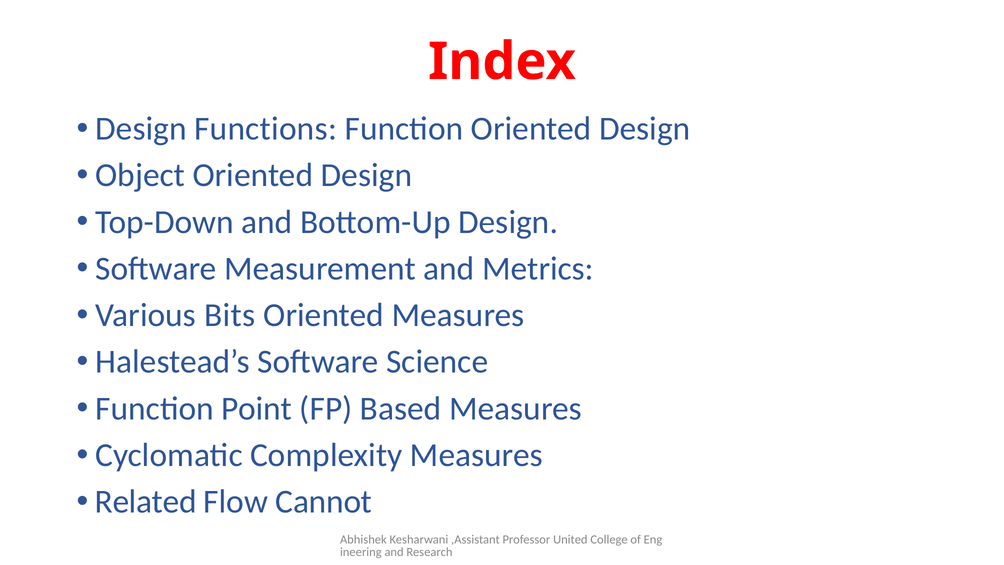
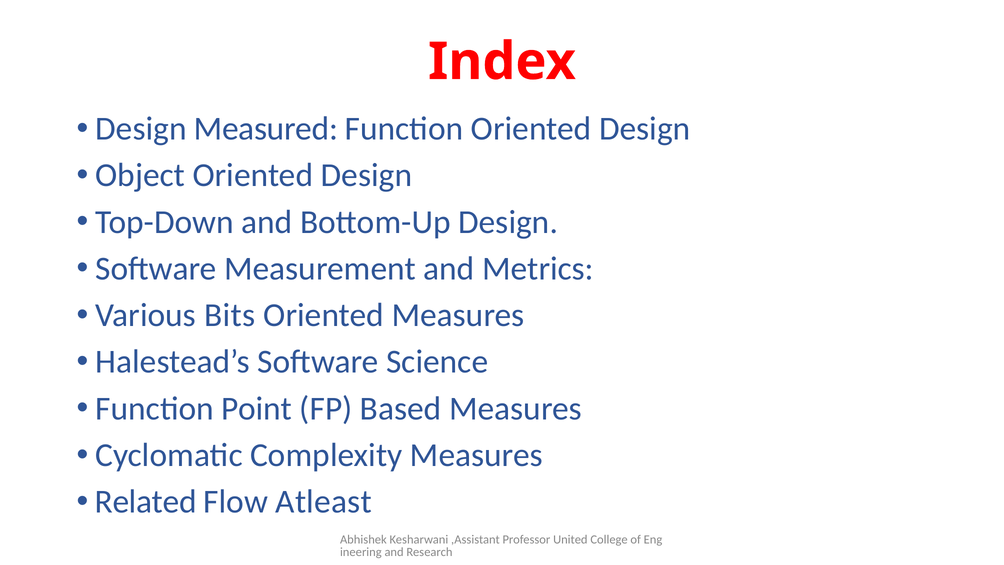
Functions: Functions -> Measured
Cannot: Cannot -> Atleast
